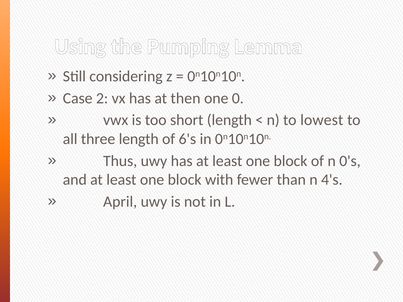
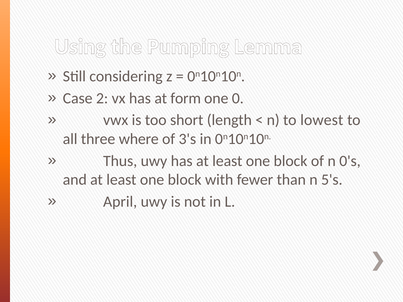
then: then -> form
three length: length -> where
6's: 6's -> 3's
4's: 4's -> 5's
